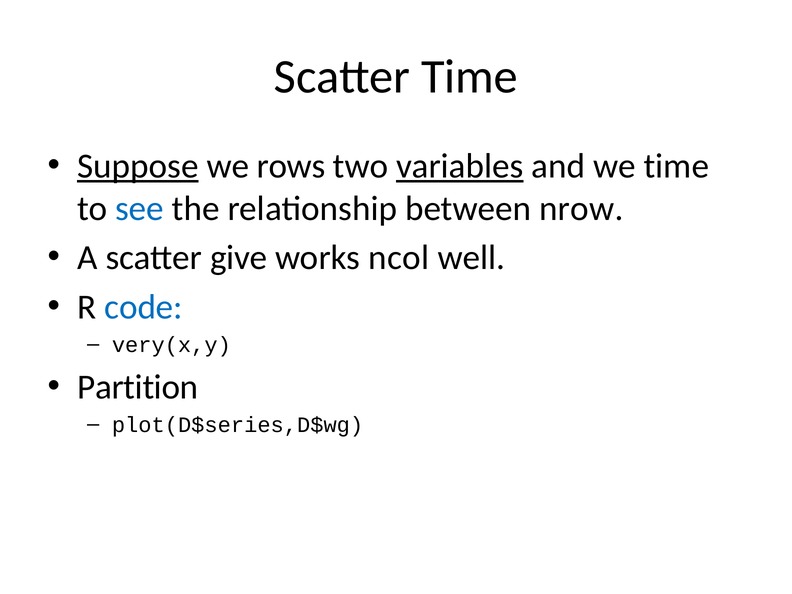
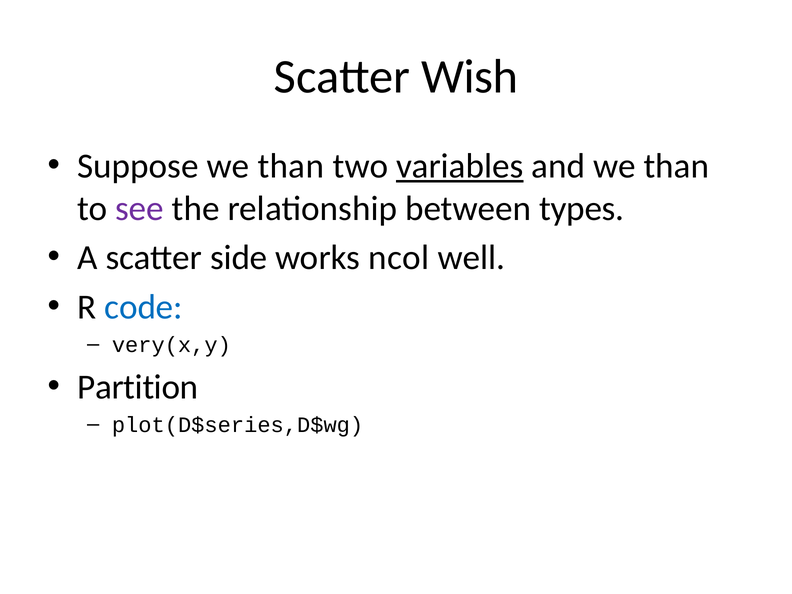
Scatter Time: Time -> Wish
Suppose underline: present -> none
rows at (291, 166): rows -> than
and we time: time -> than
see colour: blue -> purple
nrow: nrow -> types
give: give -> side
